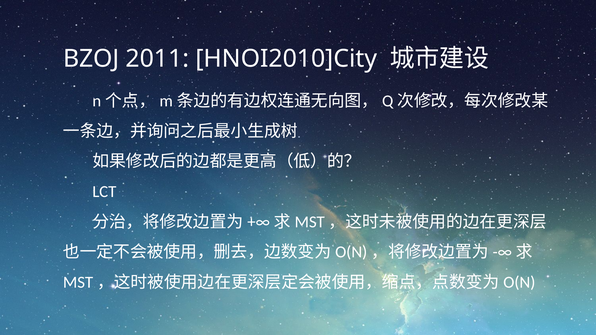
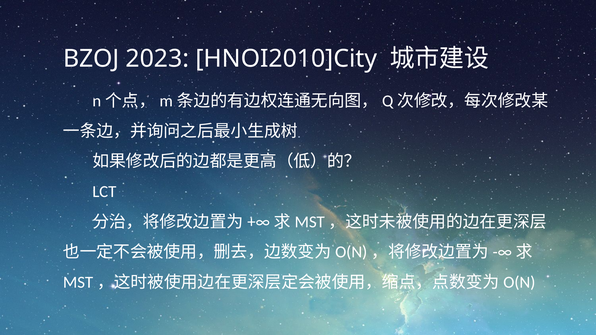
2011: 2011 -> 2023
